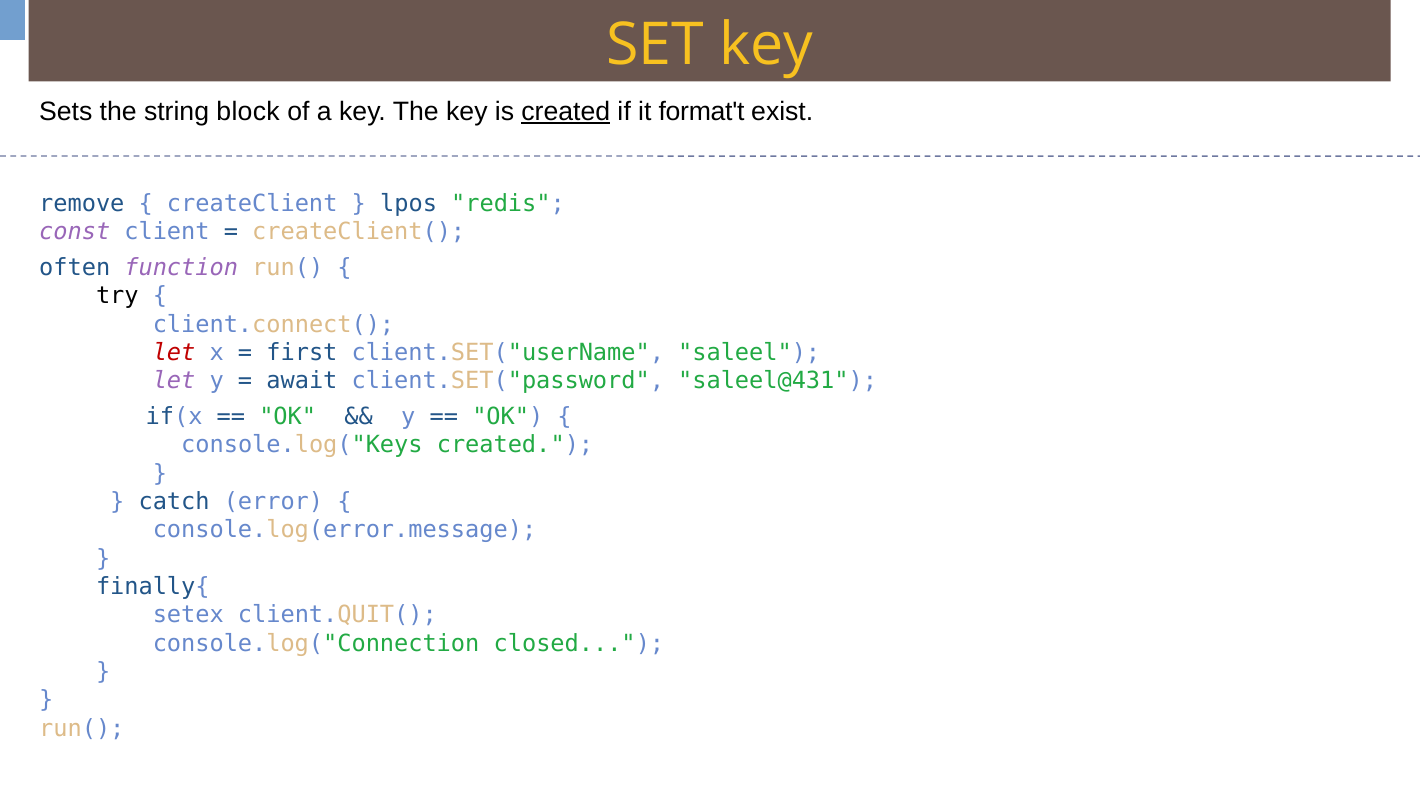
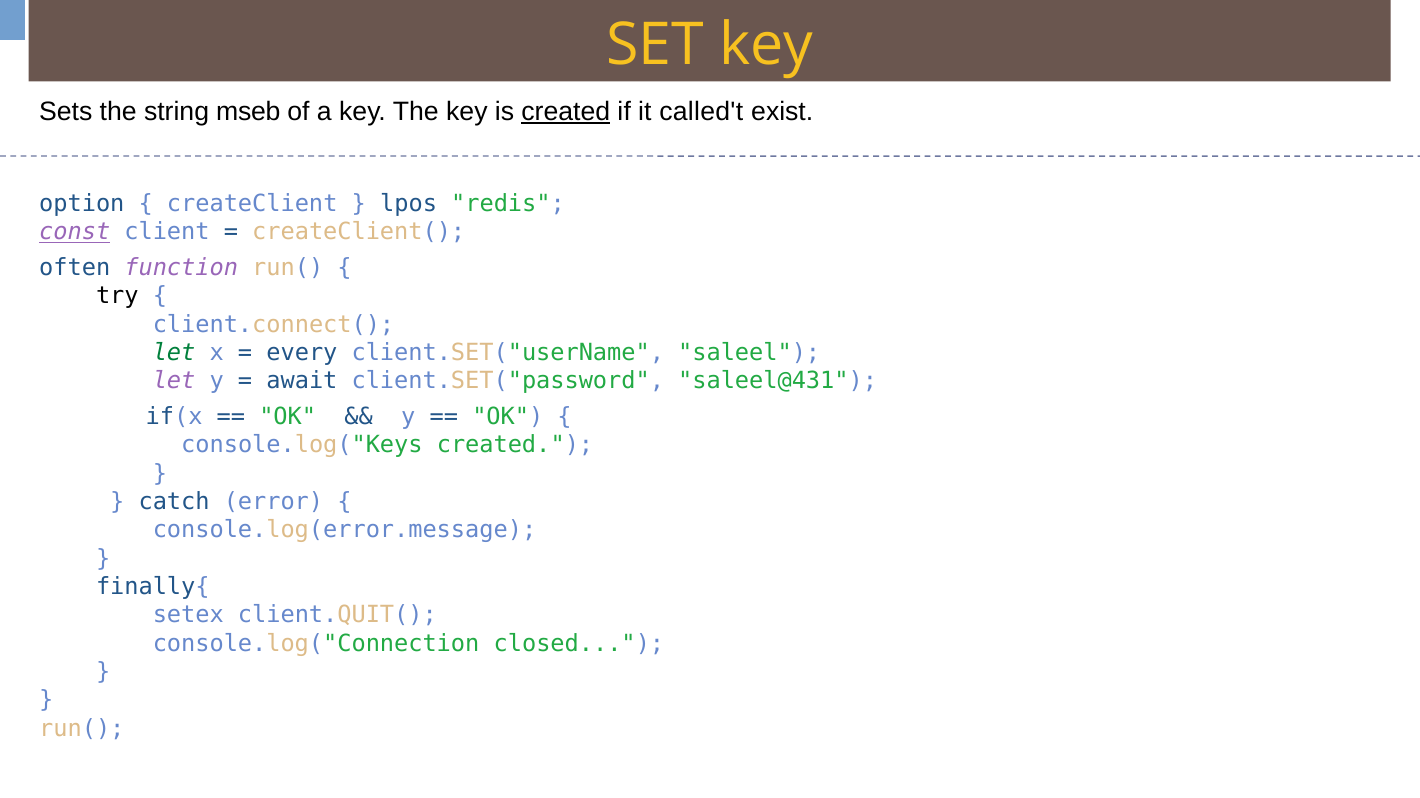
block: block -> mseb
format't: format't -> called't
remove: remove -> option
const underline: none -> present
let at (174, 353) colour: red -> green
first: first -> every
